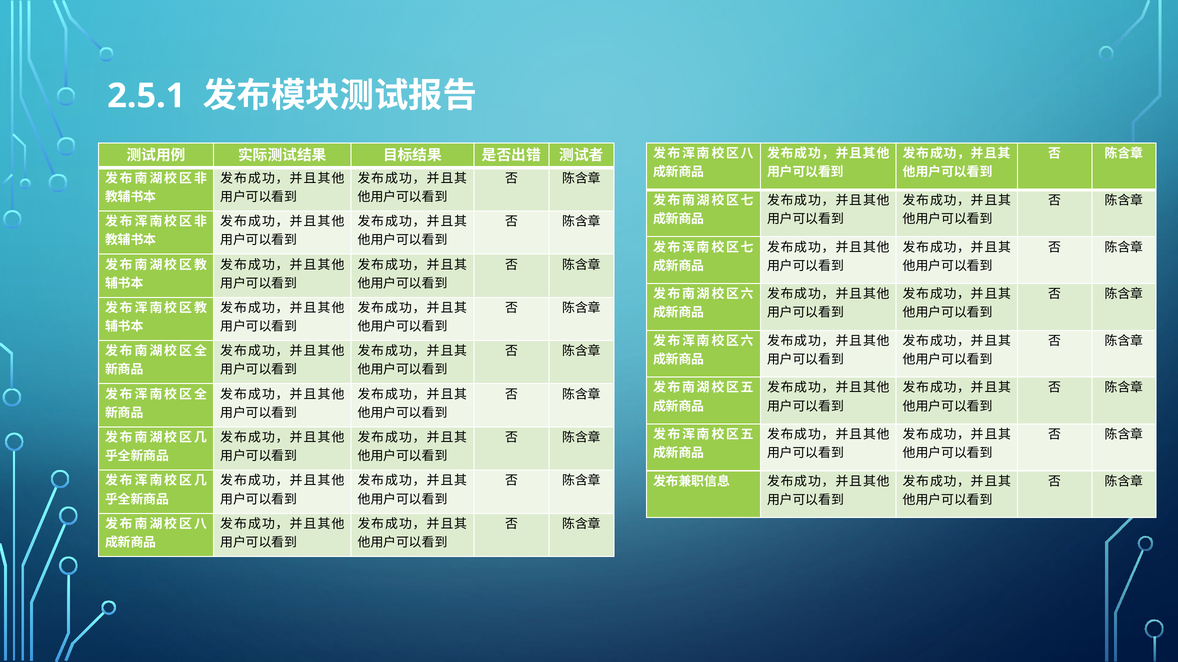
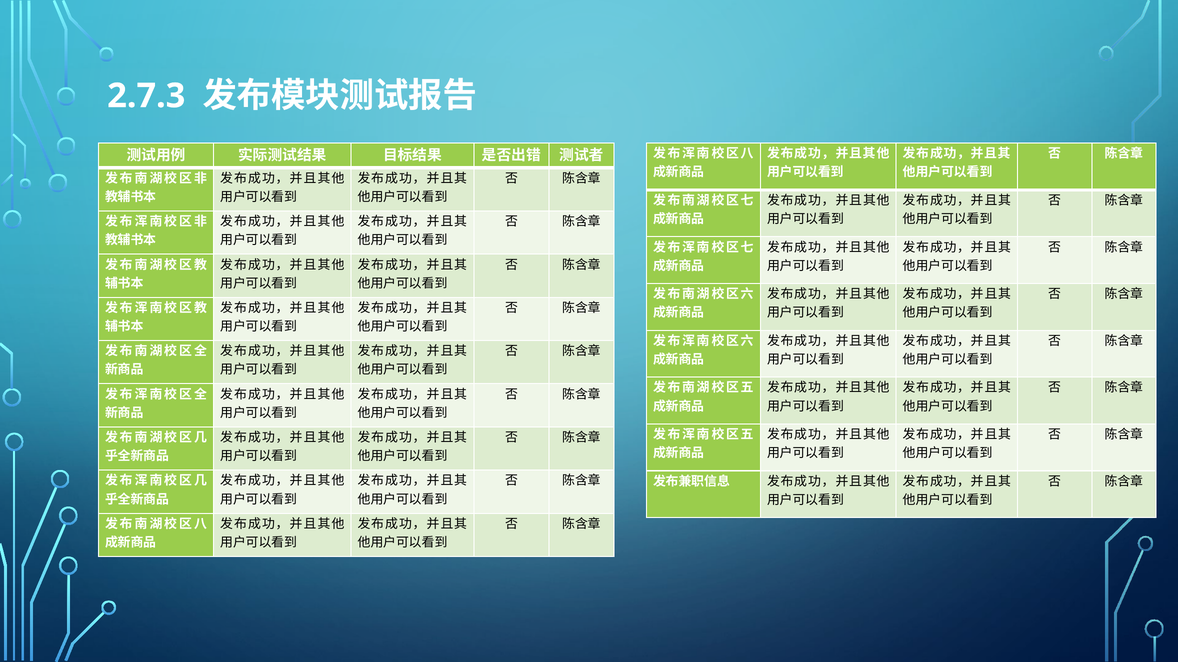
2.5.1: 2.5.1 -> 2.7.3
